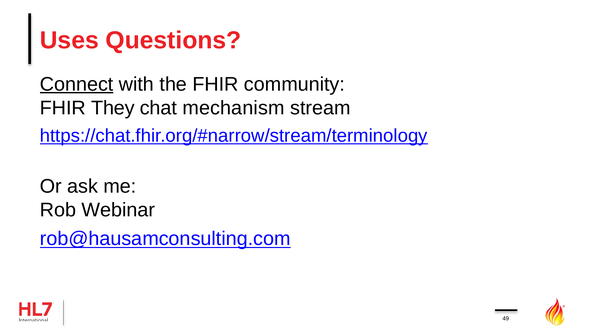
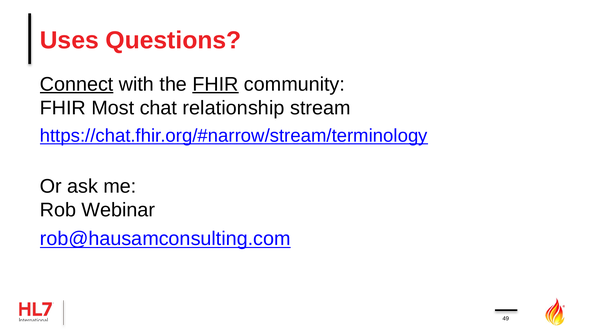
FHIR at (216, 84) underline: none -> present
They: They -> Most
mechanism: mechanism -> relationship
